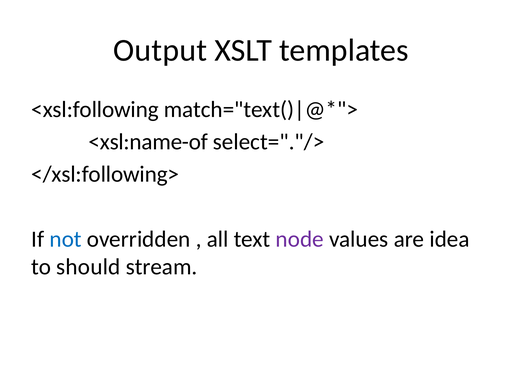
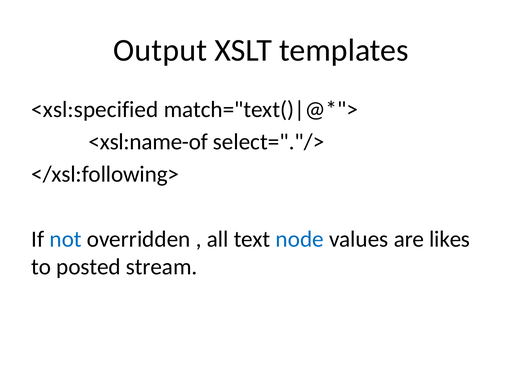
<xsl:following: <xsl:following -> <xsl:specified
node colour: purple -> blue
idea: idea -> likes
should: should -> posted
